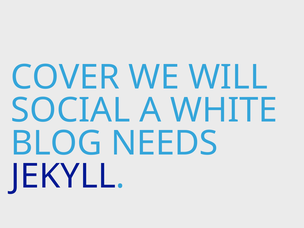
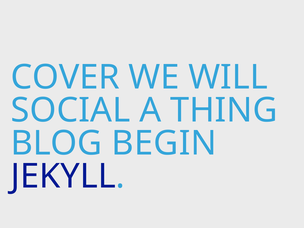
WHITE: WHITE -> THING
NEEDS: NEEDS -> BEGIN
